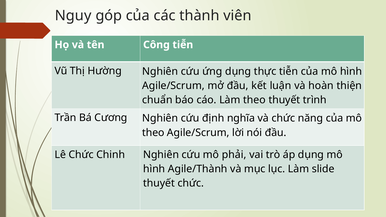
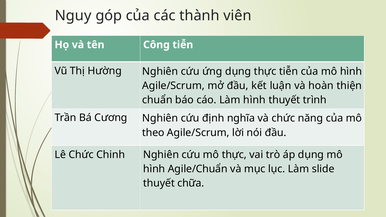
Làm theo: theo -> hình
mô phải: phải -> thực
Agile/Thành: Agile/Thành -> Agile/Chuẩn
thuyết chức: chức -> chữa
